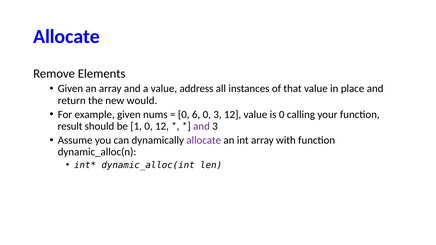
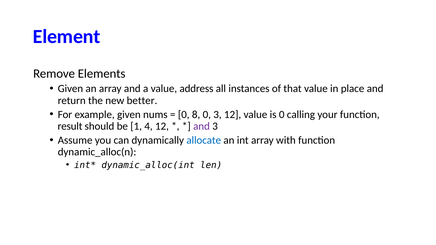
Allocate at (67, 37): Allocate -> Element
would: would -> better
6: 6 -> 8
1 0: 0 -> 4
allocate at (204, 140) colour: purple -> blue
